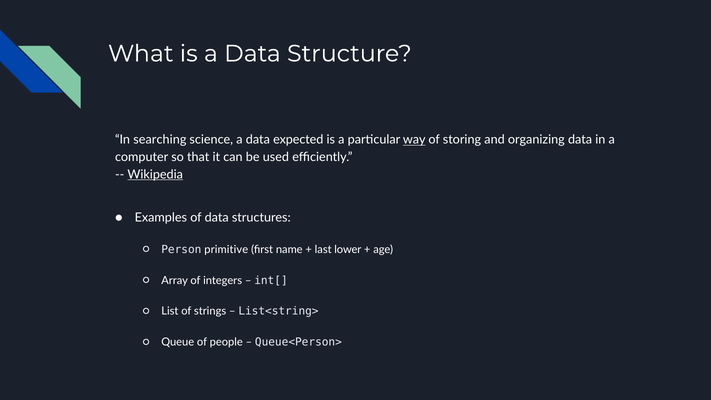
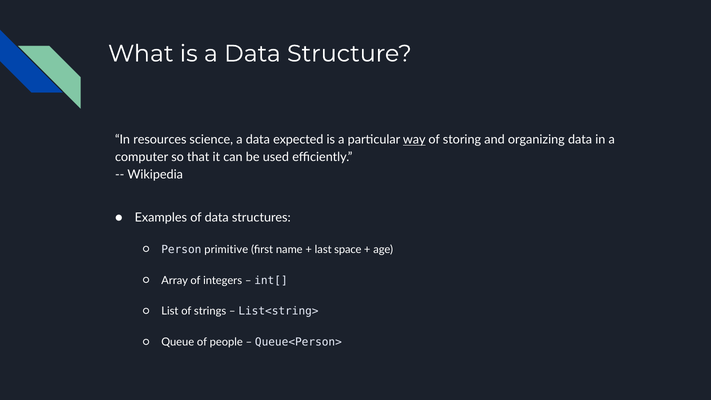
searching: searching -> resources
Wikipedia underline: present -> none
lower: lower -> space
